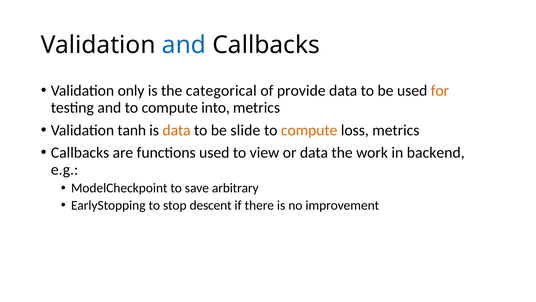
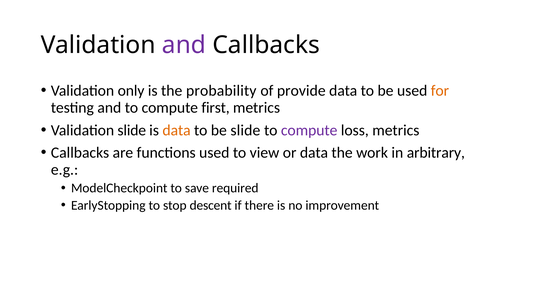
and at (184, 45) colour: blue -> purple
categorical: categorical -> probability
into: into -> first
Validation tanh: tanh -> slide
compute at (309, 130) colour: orange -> purple
backend: backend -> arbitrary
arbitrary: arbitrary -> required
